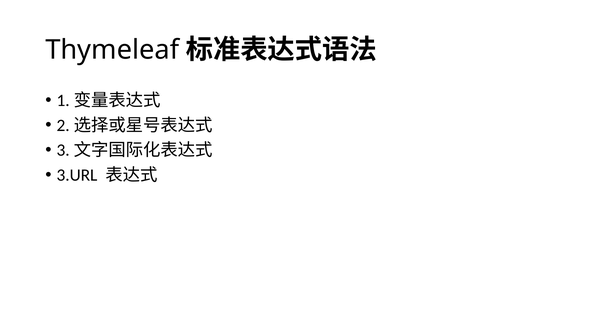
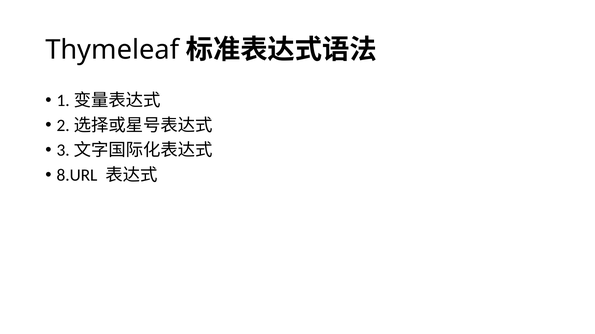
3.URL: 3.URL -> 8.URL
